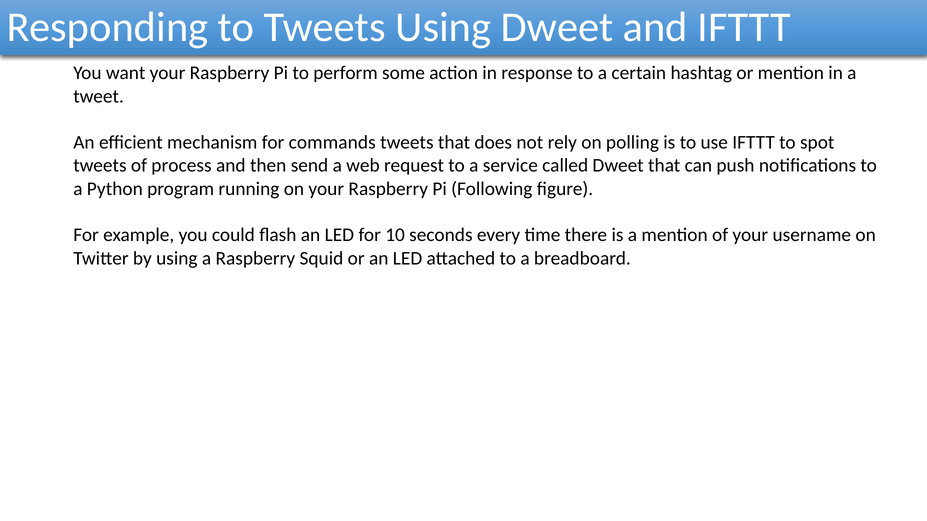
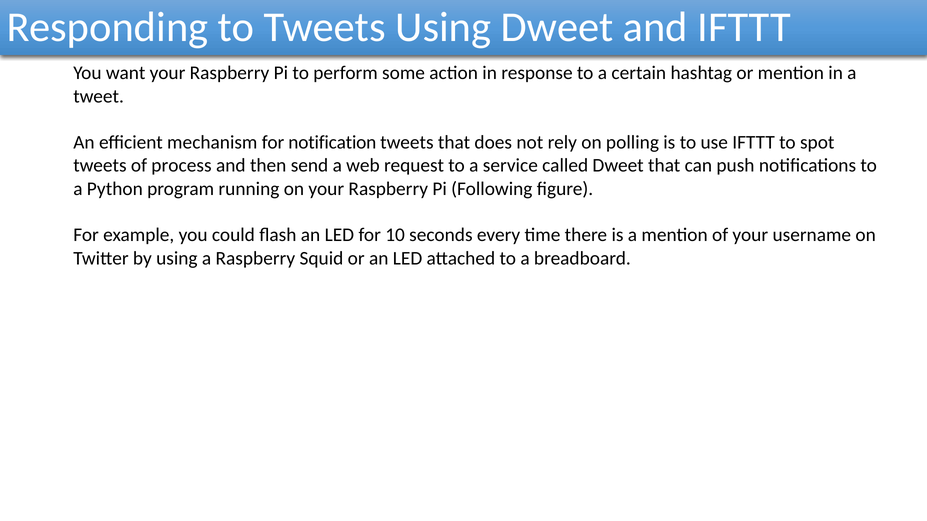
commands: commands -> notification
